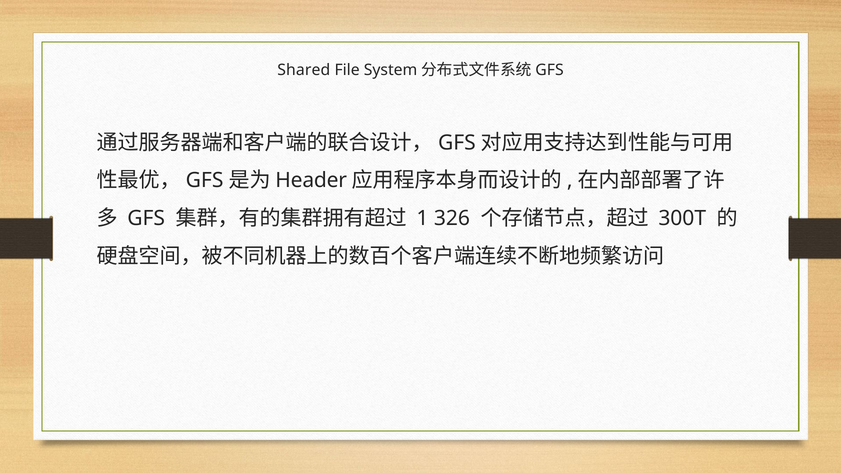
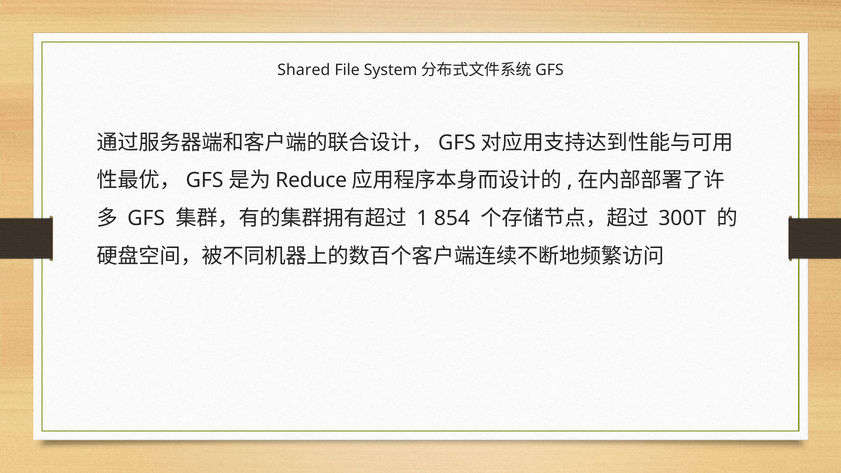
Header: Header -> Reduce
326: 326 -> 854
